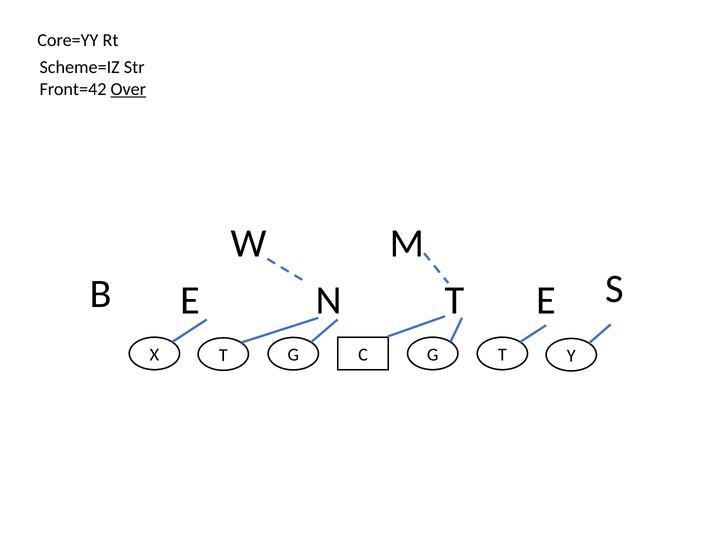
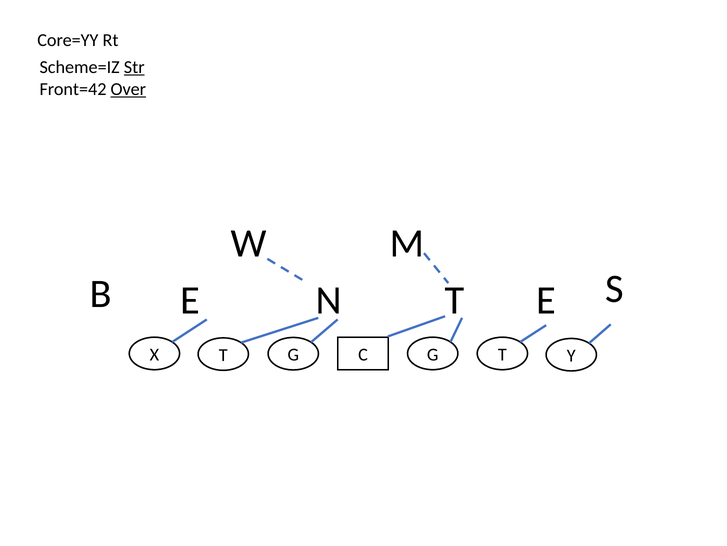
Str underline: none -> present
